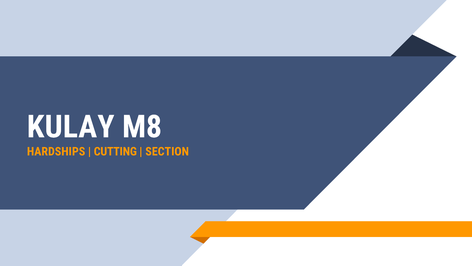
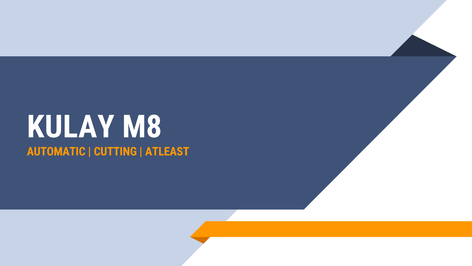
HARDSHIPS: HARDSHIPS -> AUTOMATIC
SECTION: SECTION -> ATLEAST
